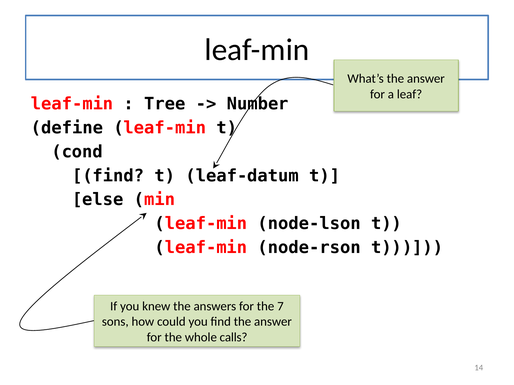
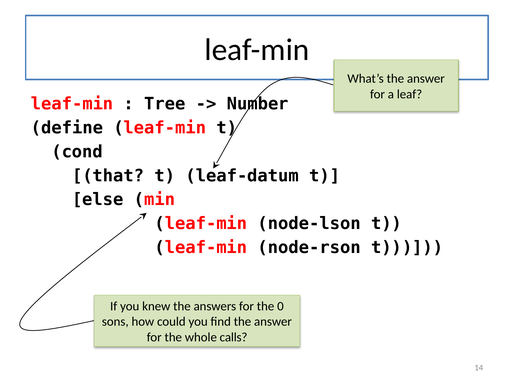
find at (108, 176): find -> that
7: 7 -> 0
